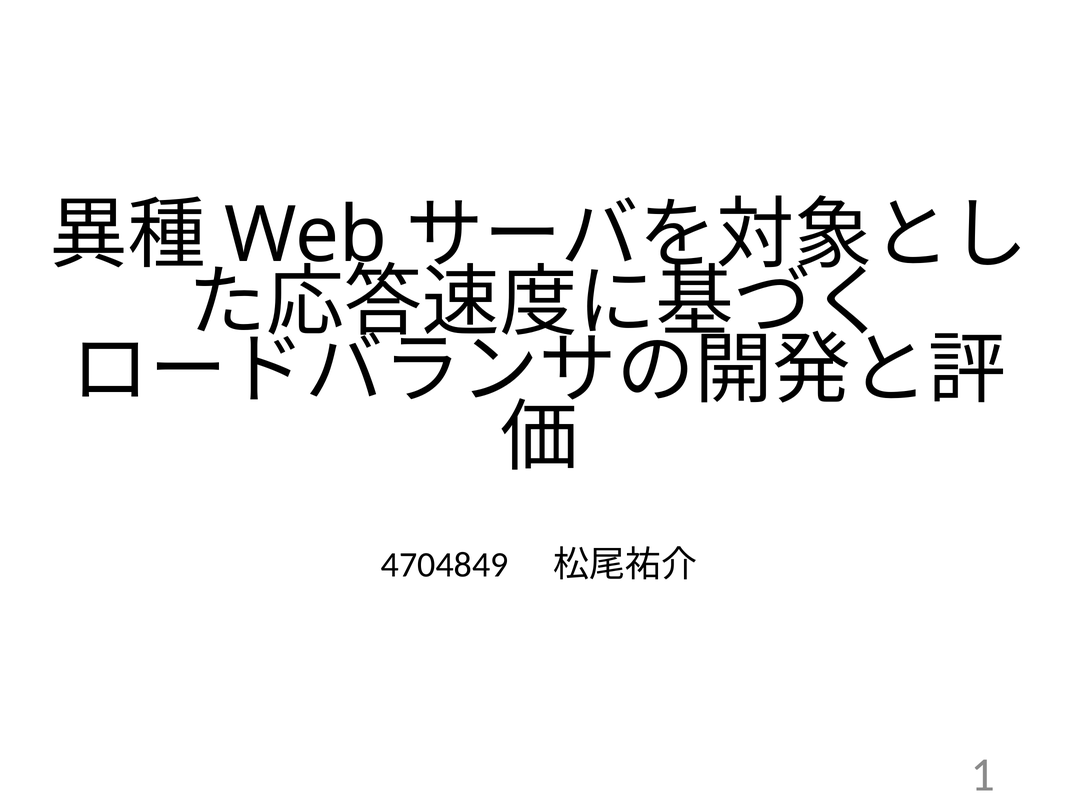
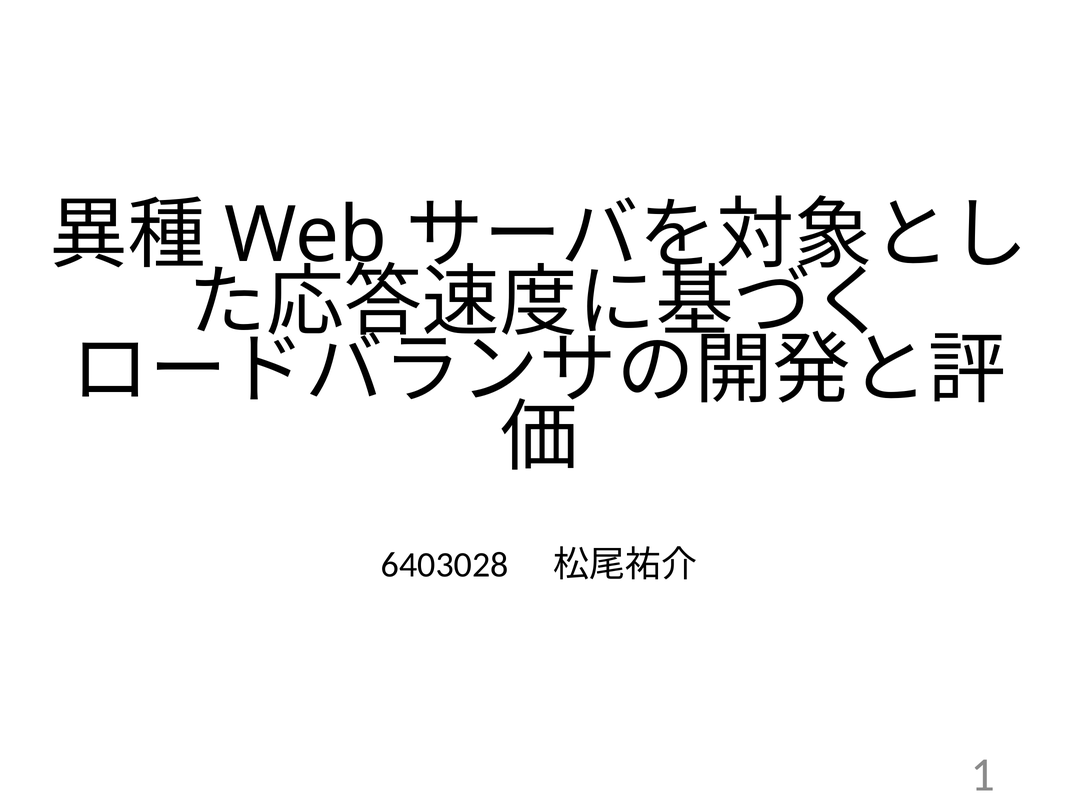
4704849: 4704849 -> 6403028
